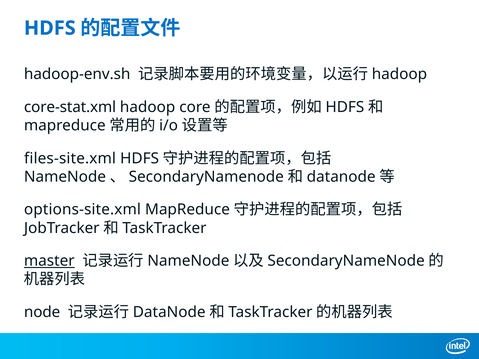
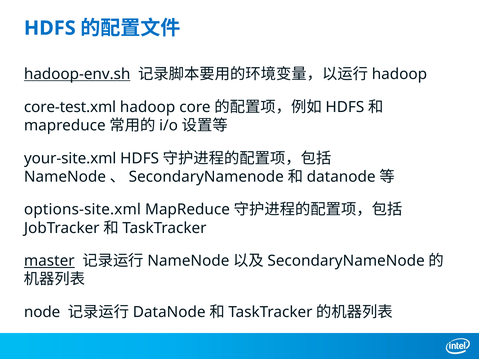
hadoop-env.sh underline: none -> present
core-stat.xml: core-stat.xml -> core-test.xml
files-site.xml: files-site.xml -> your-site.xml
